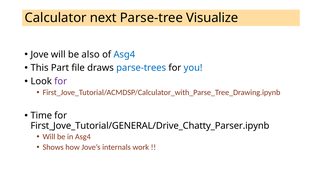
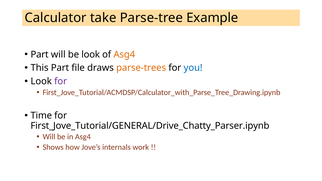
next: next -> take
Visualize: Visualize -> Example
Jove at (40, 54): Jove -> Part
be also: also -> look
Asg4 at (124, 54) colour: blue -> orange
parse-trees colour: blue -> orange
